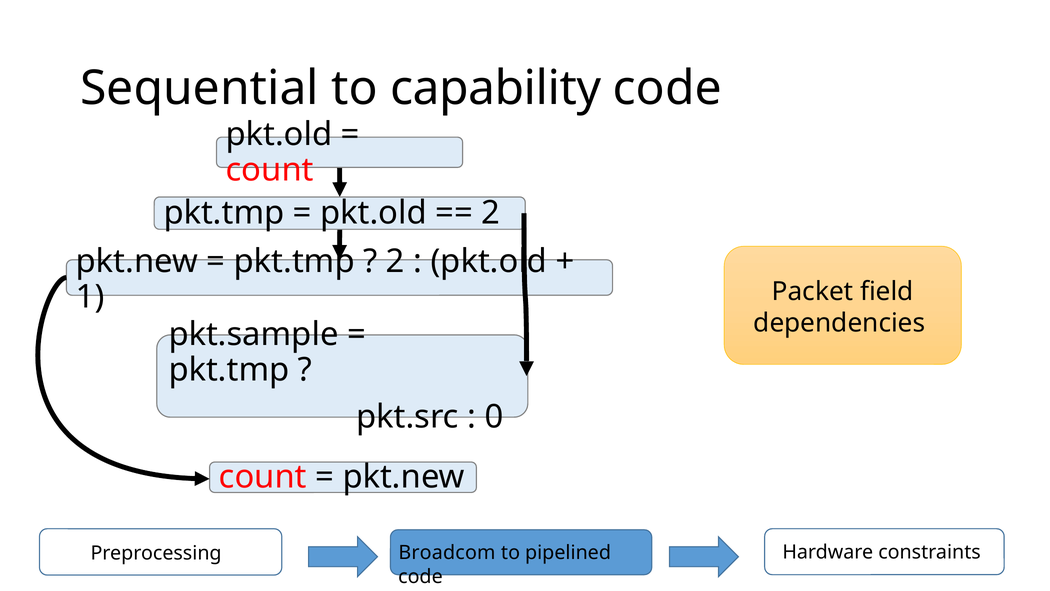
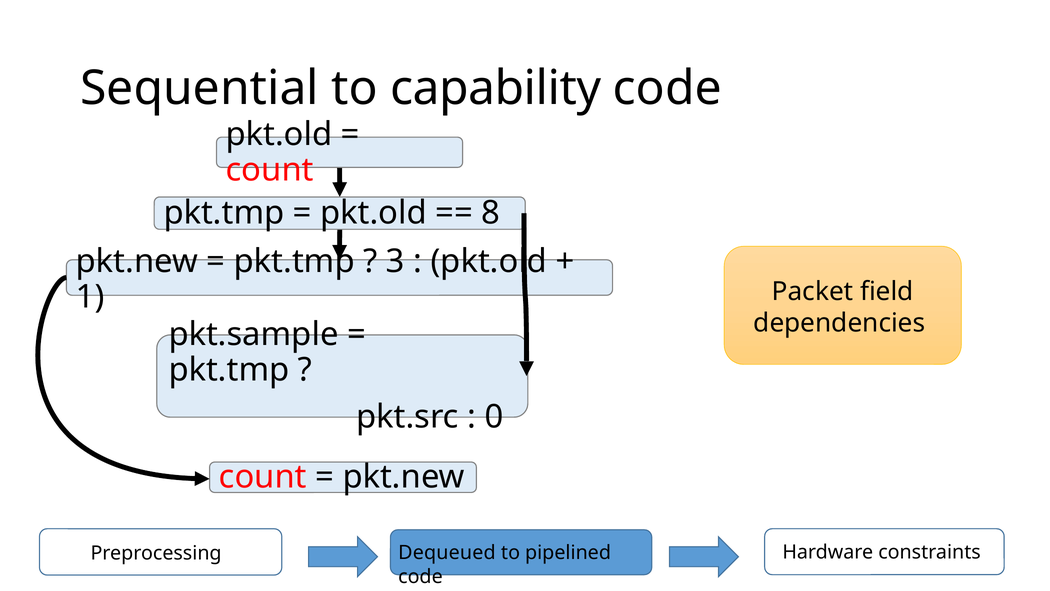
2 at (491, 213): 2 -> 8
2 at (395, 261): 2 -> 3
Broadcom: Broadcom -> Dequeued
